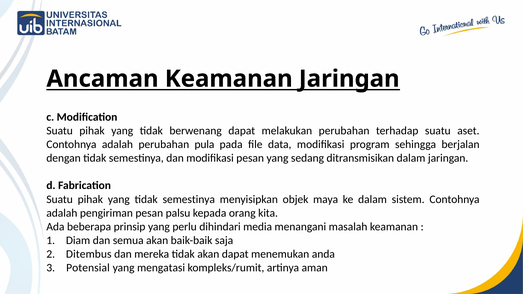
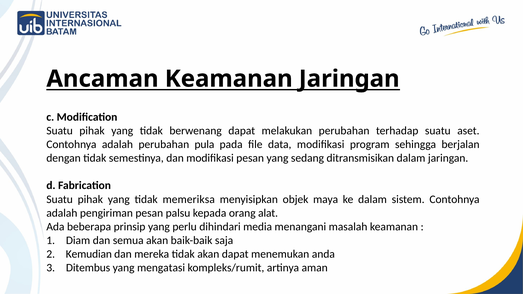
yang tidak semestinya: semestinya -> memeriksa
kita: kita -> alat
Ditembus: Ditembus -> Kemudian
Potensial: Potensial -> Ditembus
